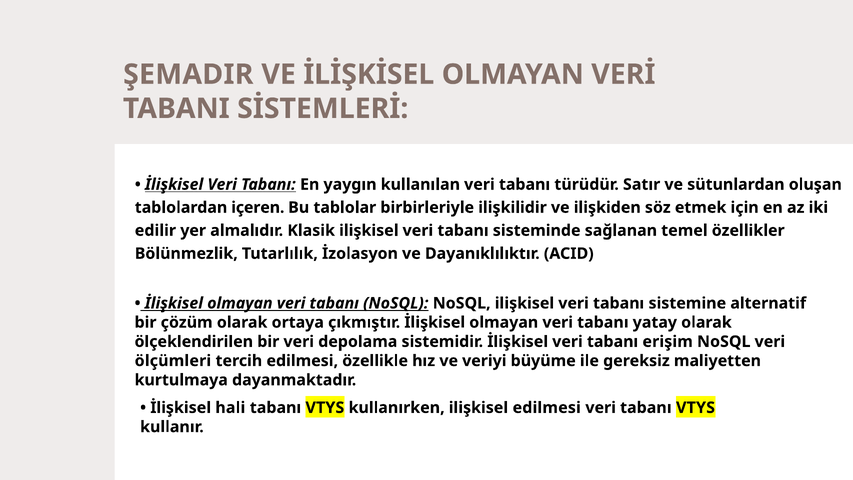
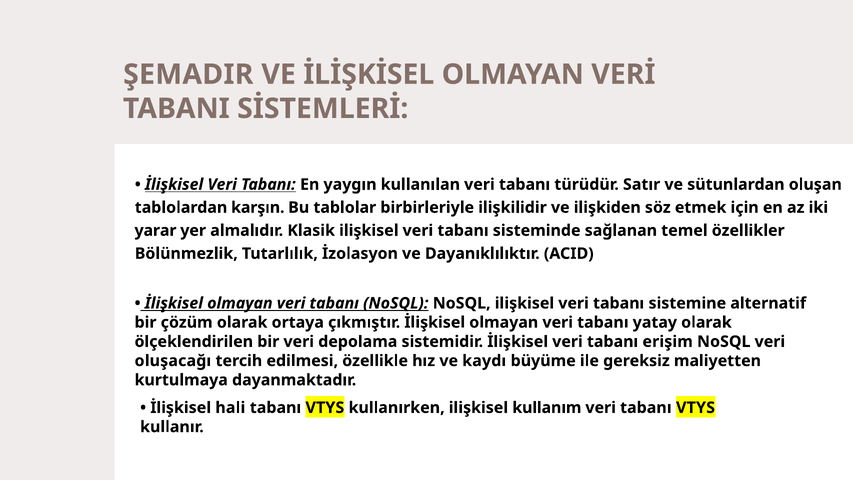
içeren: içeren -> karşın
edilir: edilir -> yarar
ölçümleri: ölçümleri -> oluşacağı
veriyi: veriyi -> kaydı
ilişkisel edilmesi: edilmesi -> kullanım
